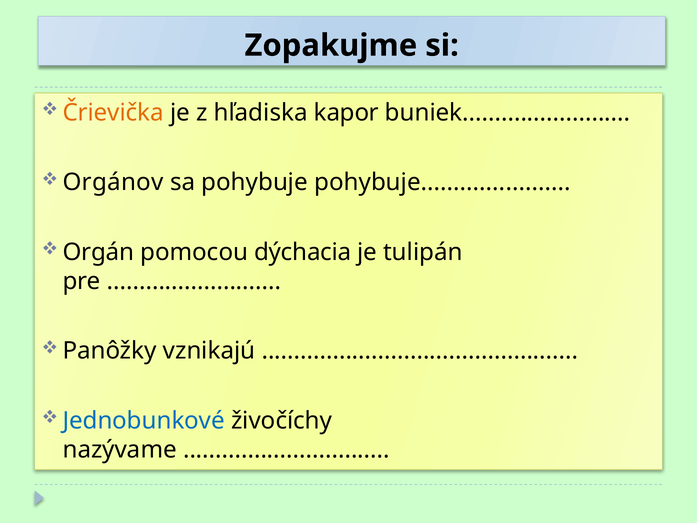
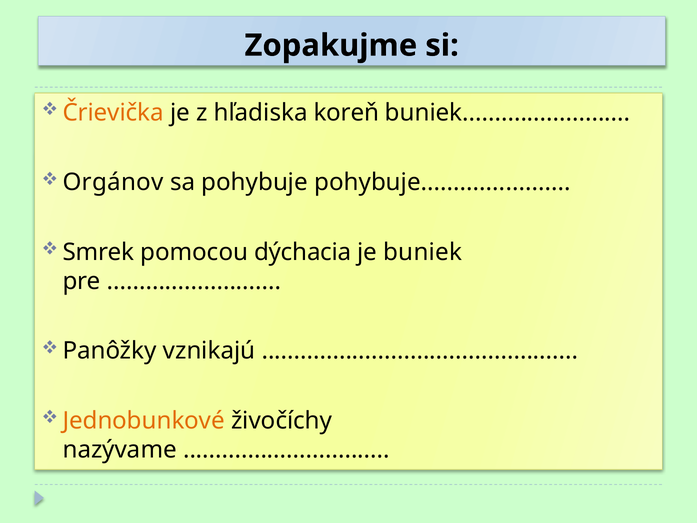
kapor: kapor -> koreň
Orgán: Orgán -> Smrek
je tulipán: tulipán -> buniek
Jednobunkové colour: blue -> orange
